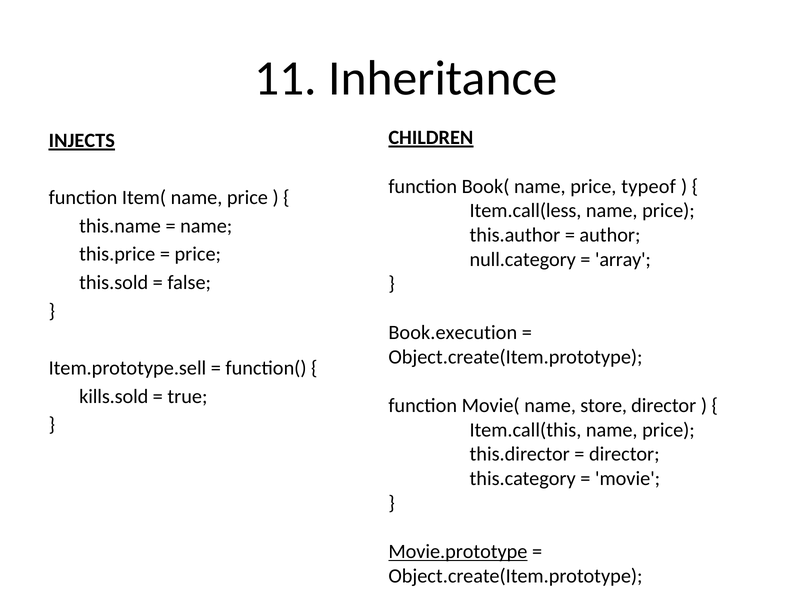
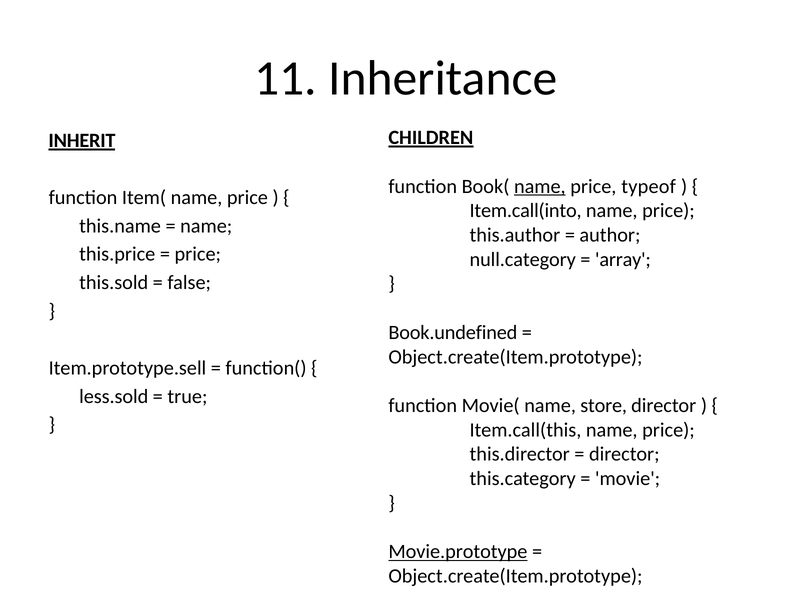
INJECTS: INJECTS -> INHERIT
name at (540, 186) underline: none -> present
Item.call(less: Item.call(less -> Item.call(into
Book.execution: Book.execution -> Book.undefined
kills.sold: kills.sold -> less.sold
